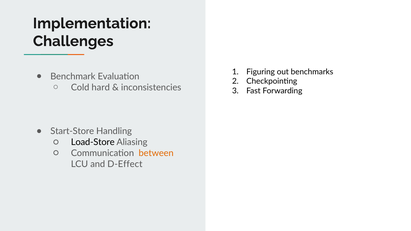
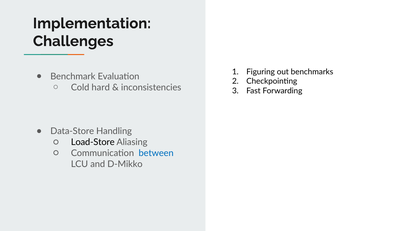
Start-Store: Start-Store -> Data-Store
between colour: orange -> blue
D-Effect: D-Effect -> D-Mikko
